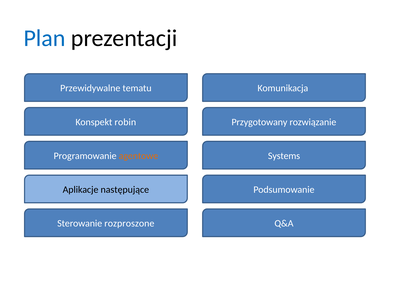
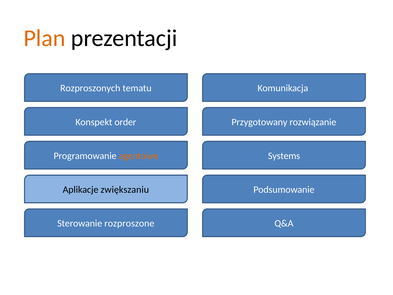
Plan colour: blue -> orange
Przewidywalne: Przewidywalne -> Rozproszonych
robin: robin -> order
następujące: następujące -> zwiększaniu
